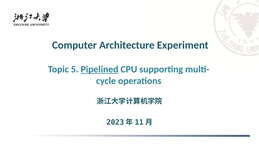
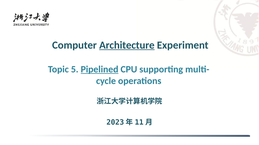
Architecture underline: none -> present
